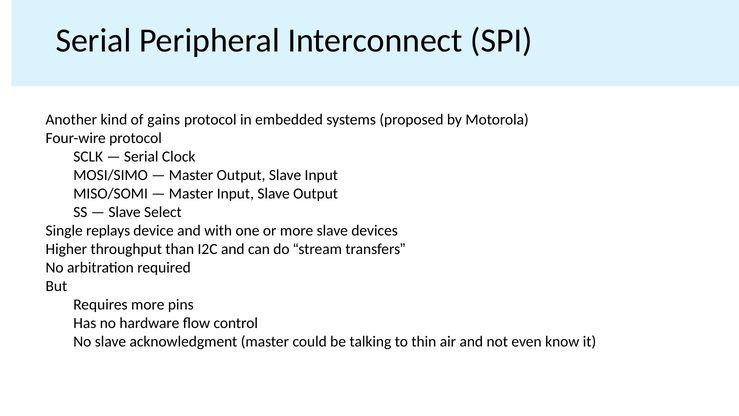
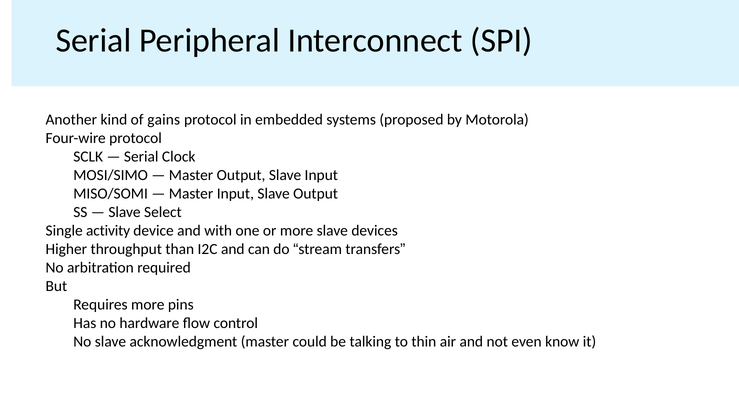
replays: replays -> activity
